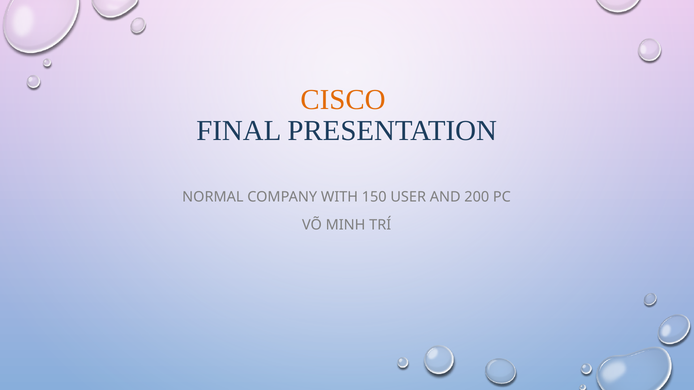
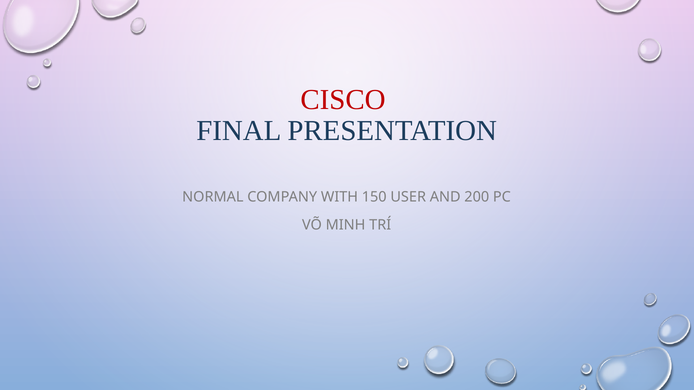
CISCO colour: orange -> red
